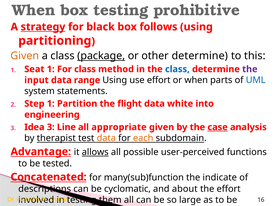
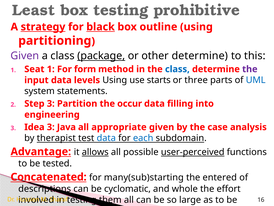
When at (34, 10): When -> Least
black underline: none -> present
follows: follows -> outline
Given at (25, 56) colour: orange -> purple
For class: class -> form
range: range -> levels
use effort: effort -> starts
or when: when -> three
Step 1: 1 -> 3
flight: flight -> occur
white: white -> filling
Line: Line -> Java
case underline: present -> none
data at (106, 138) colour: orange -> blue
each colour: orange -> blue
user-perceived underline: none -> present
many(sub)function: many(sub)function -> many(sub)starting
indicate: indicate -> entered
about: about -> whole
